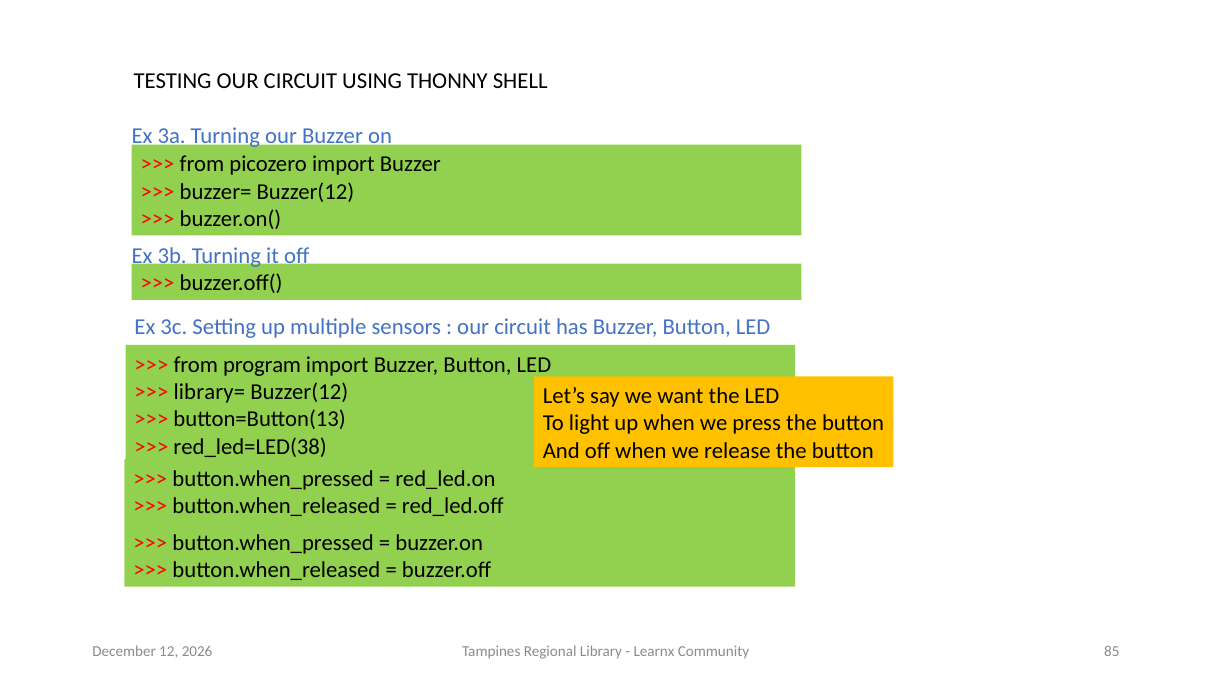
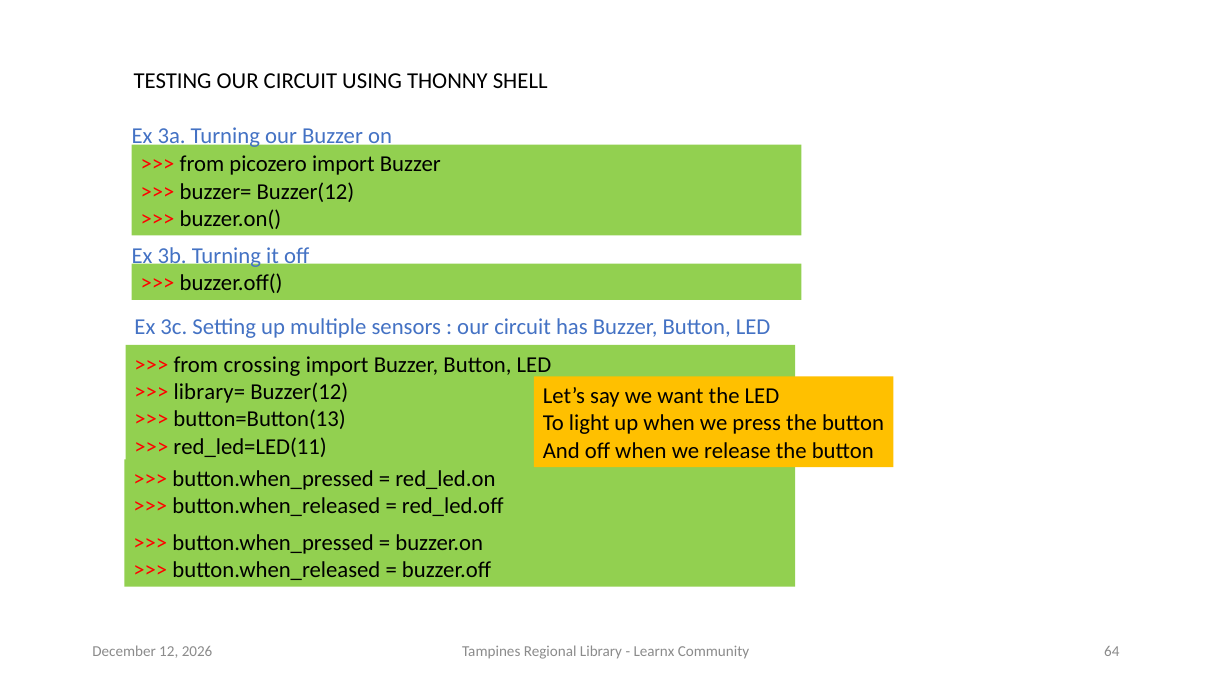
program: program -> crossing
red_led=LED(38: red_led=LED(38 -> red_led=LED(11
85: 85 -> 64
